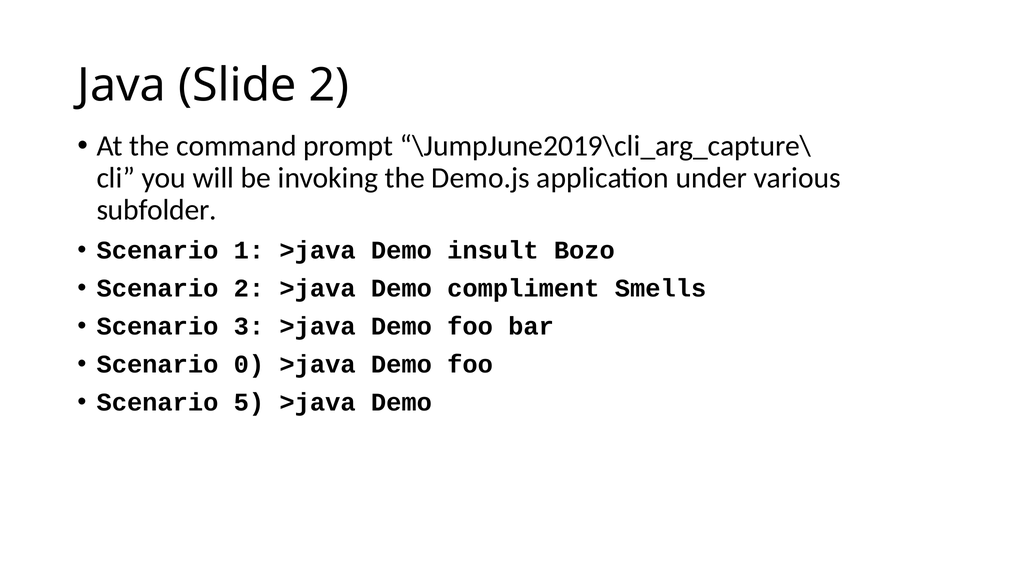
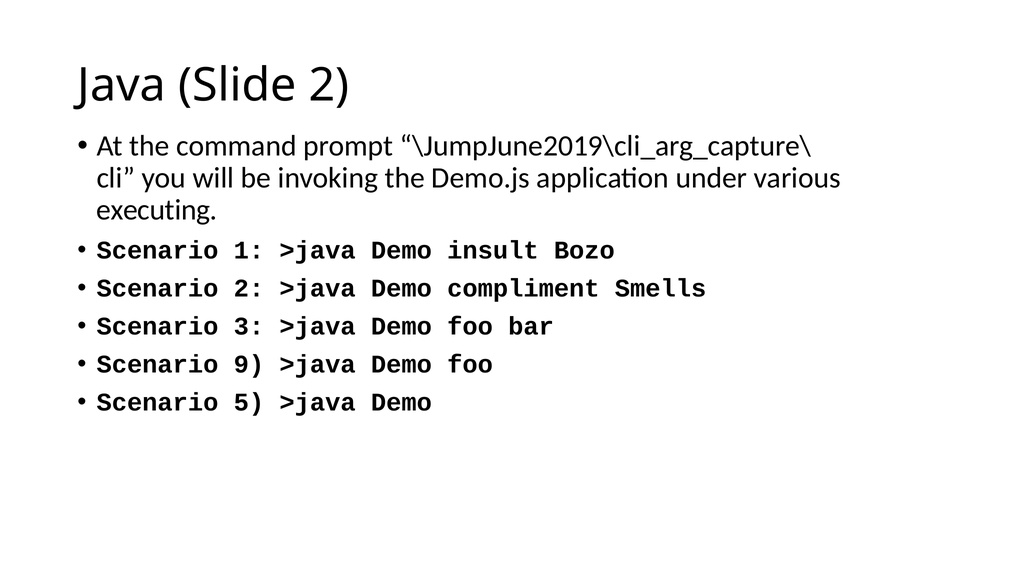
subfolder: subfolder -> executing
0: 0 -> 9
